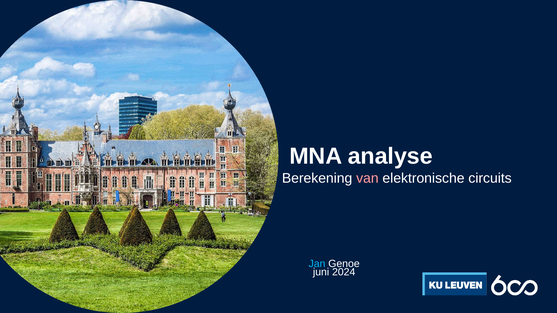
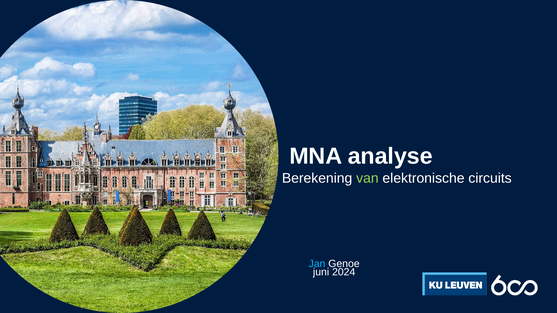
van colour: pink -> light green
